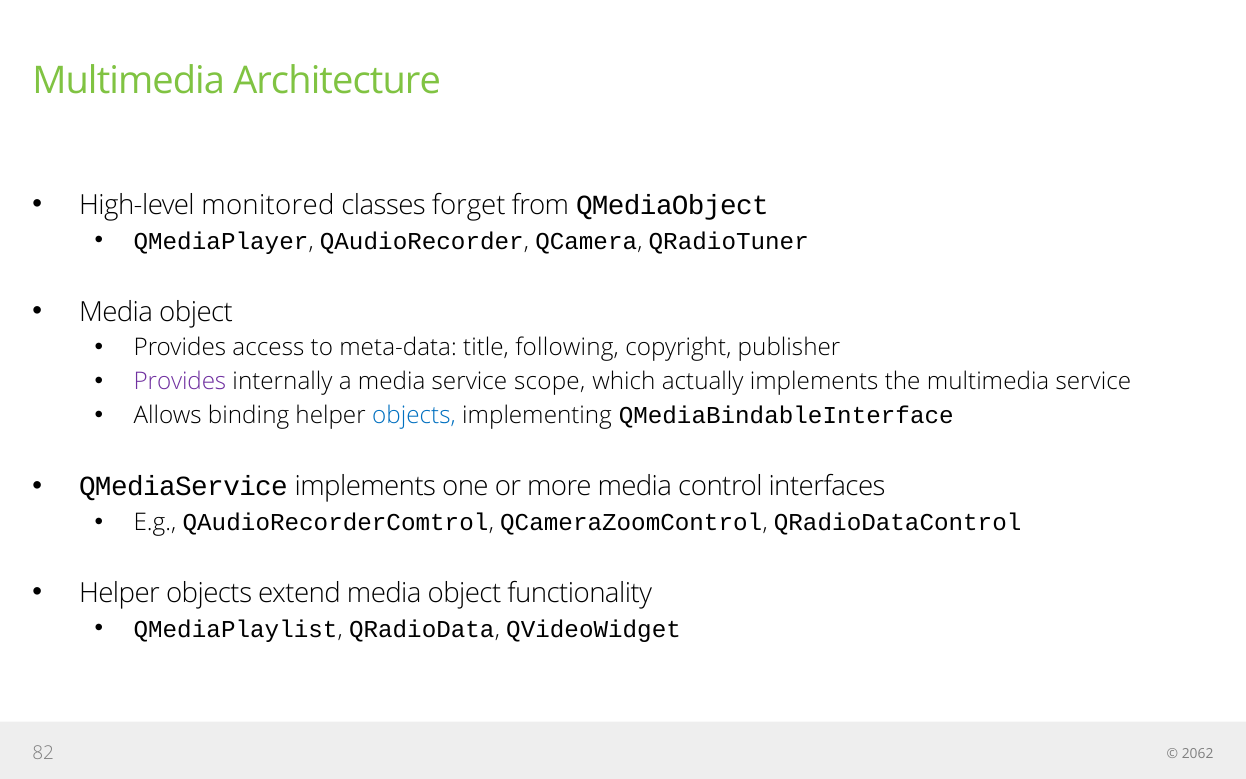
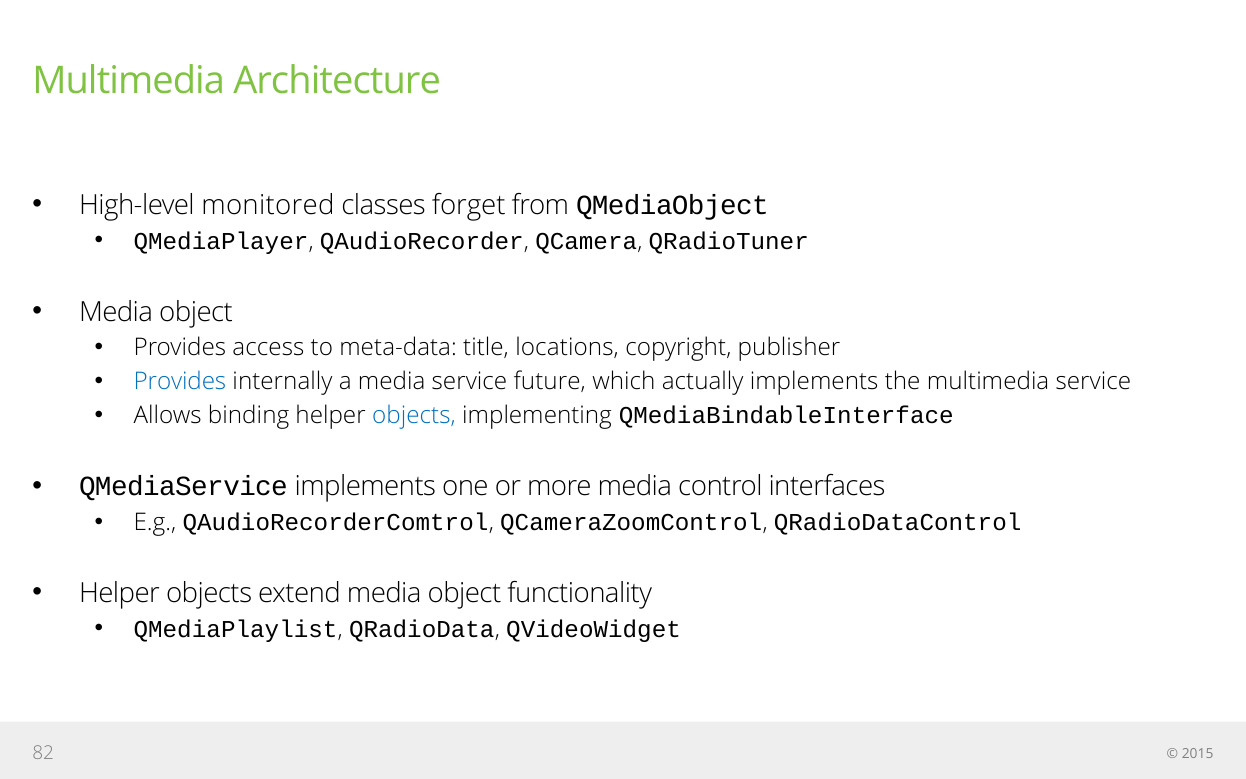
following: following -> locations
Provides at (180, 382) colour: purple -> blue
scope: scope -> future
2062: 2062 -> 2015
